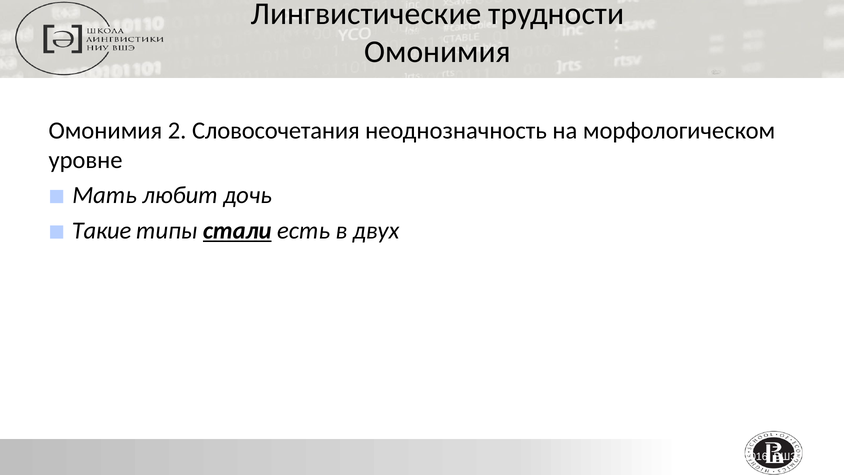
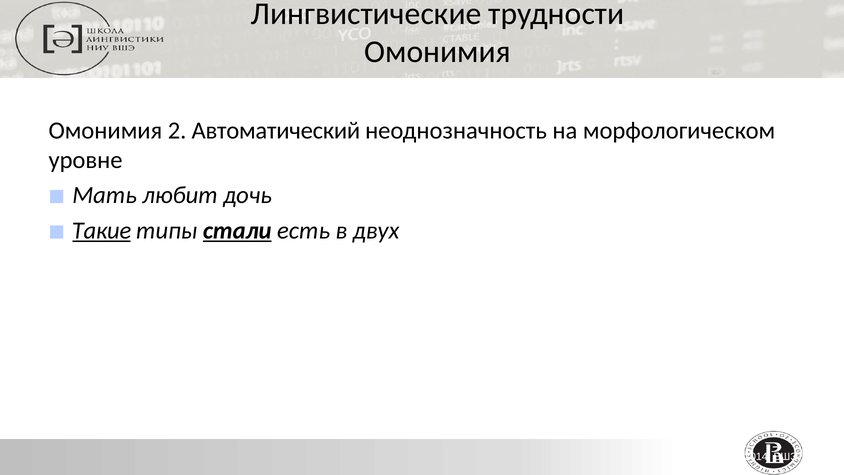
Словосочетания: Словосочетания -> Автоматический
Такие underline: none -> present
2016: 2016 -> 2014
